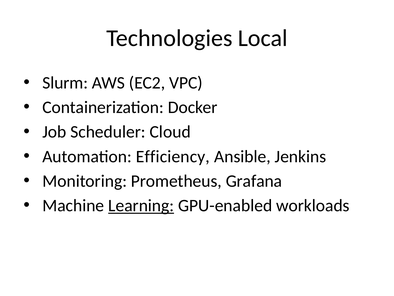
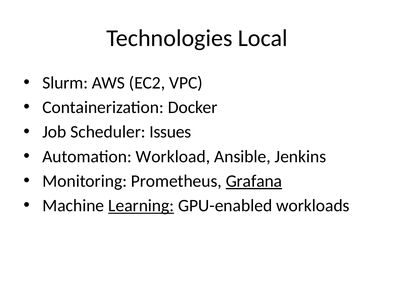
Cloud: Cloud -> Issues
Efficiency: Efficiency -> Workload
Grafana underline: none -> present
